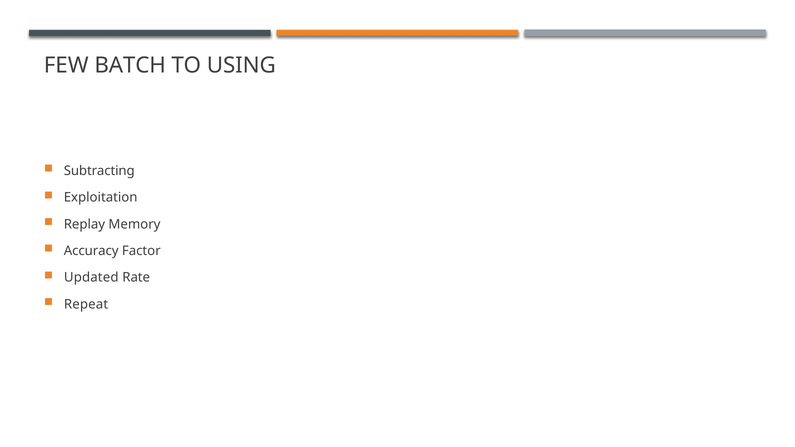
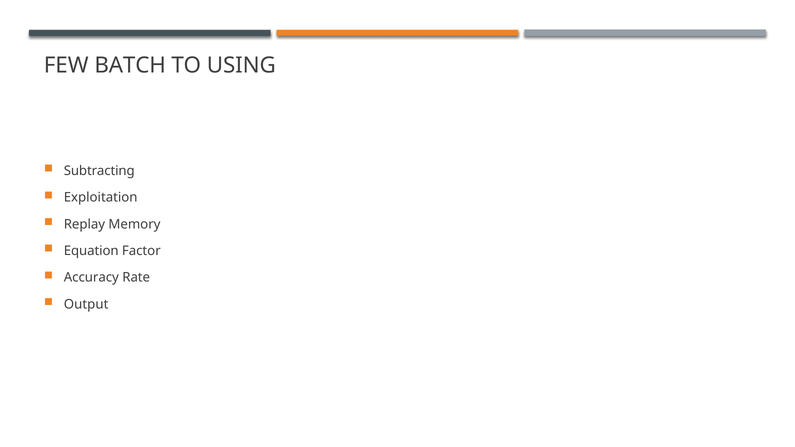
Accuracy: Accuracy -> Equation
Updated: Updated -> Accuracy
Repeat: Repeat -> Output
